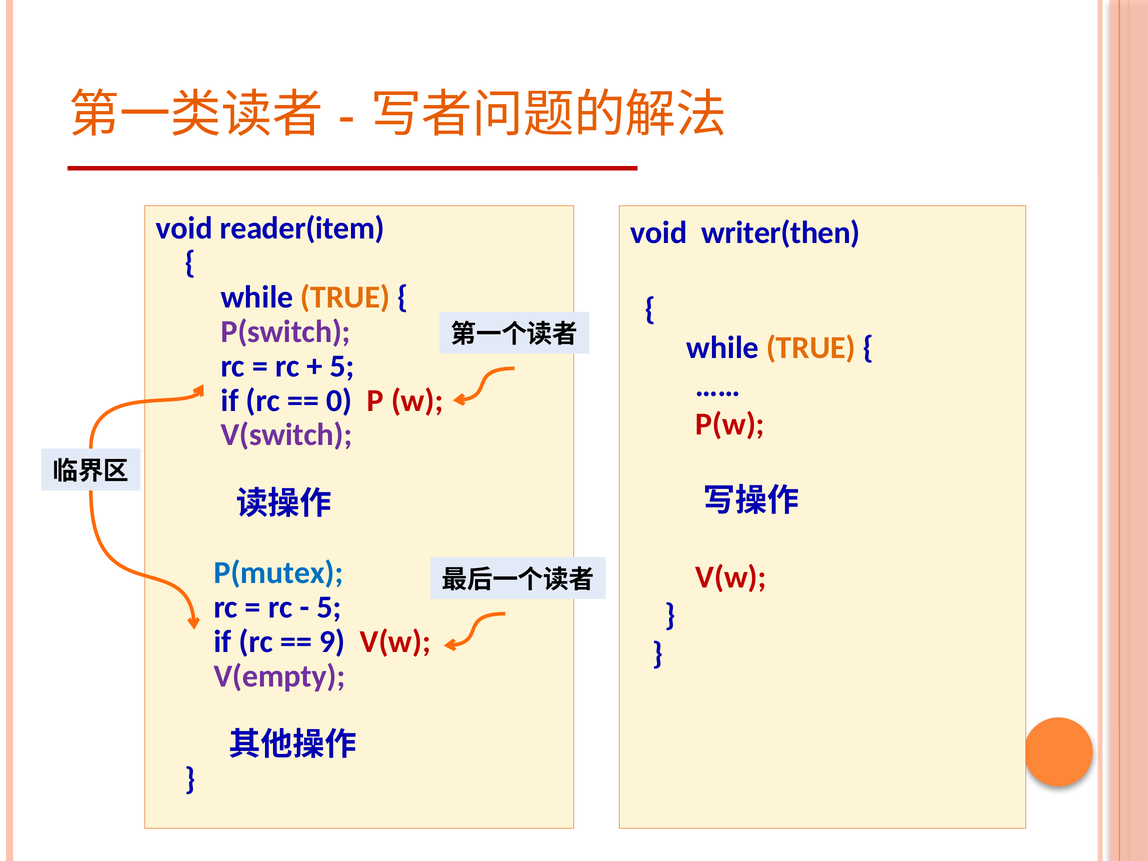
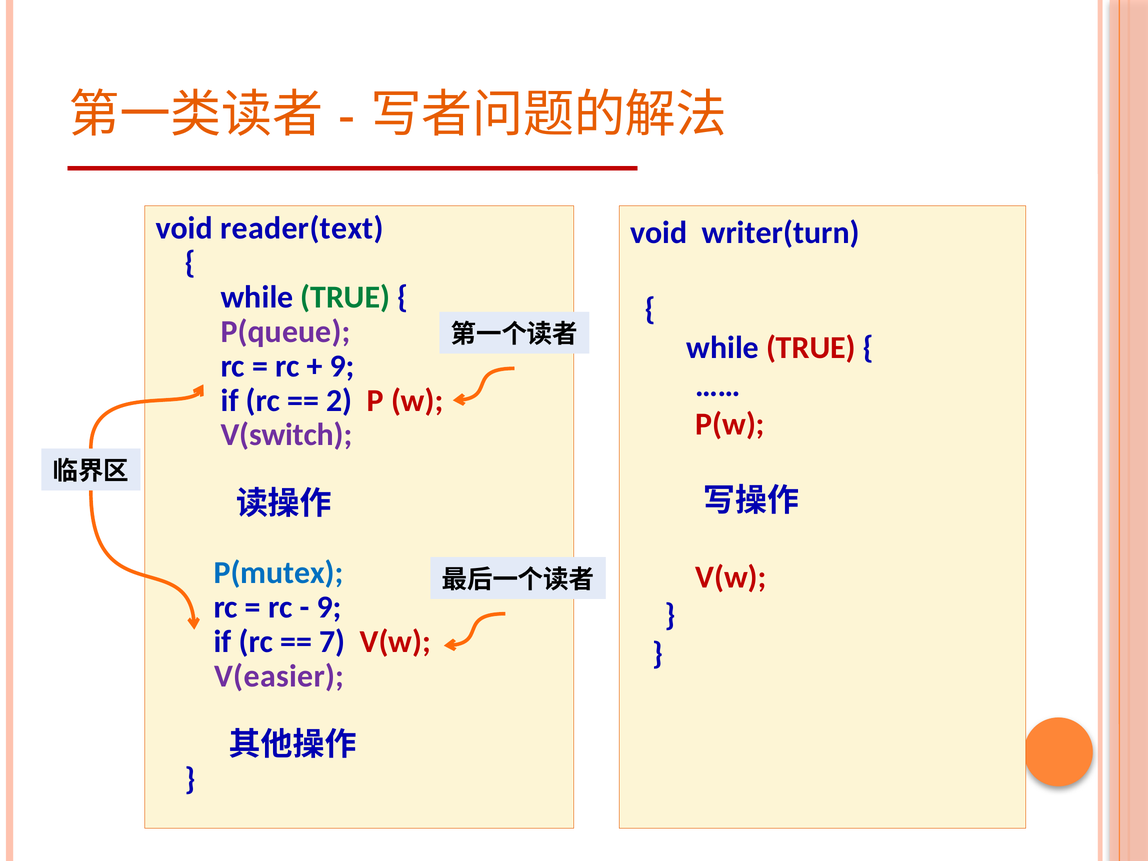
reader(item: reader(item -> reader(text
writer(then: writer(then -> writer(turn
TRUE at (345, 297) colour: orange -> green
P(switch: P(switch -> P(queue
TRUE at (811, 347) colour: orange -> red
5 at (342, 366): 5 -> 9
0: 0 -> 2
5 at (329, 607): 5 -> 9
9: 9 -> 7
V(empty: V(empty -> V(easier
